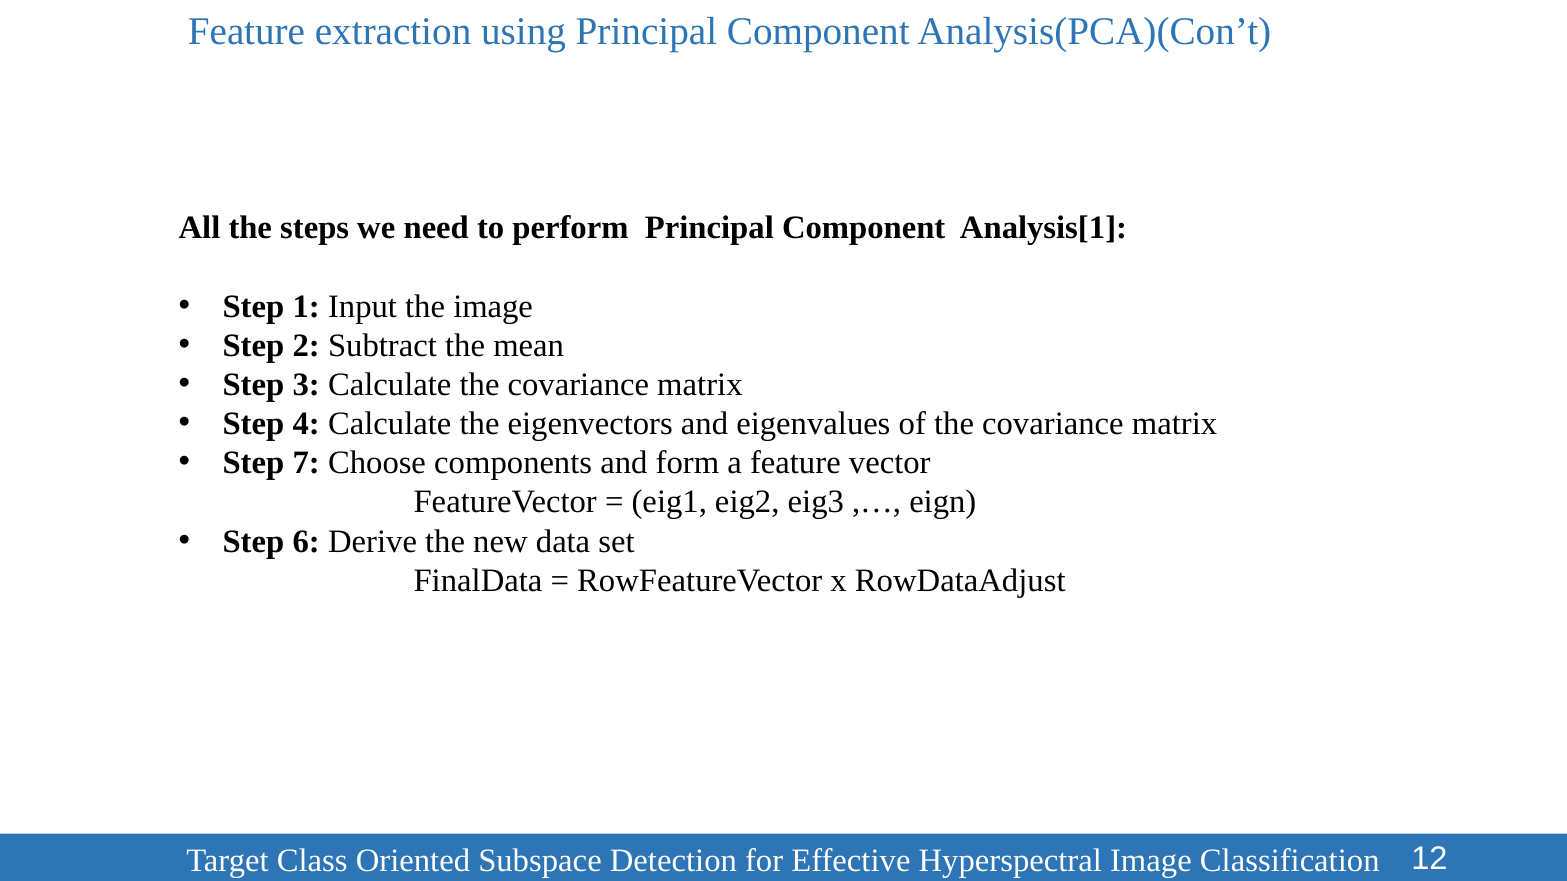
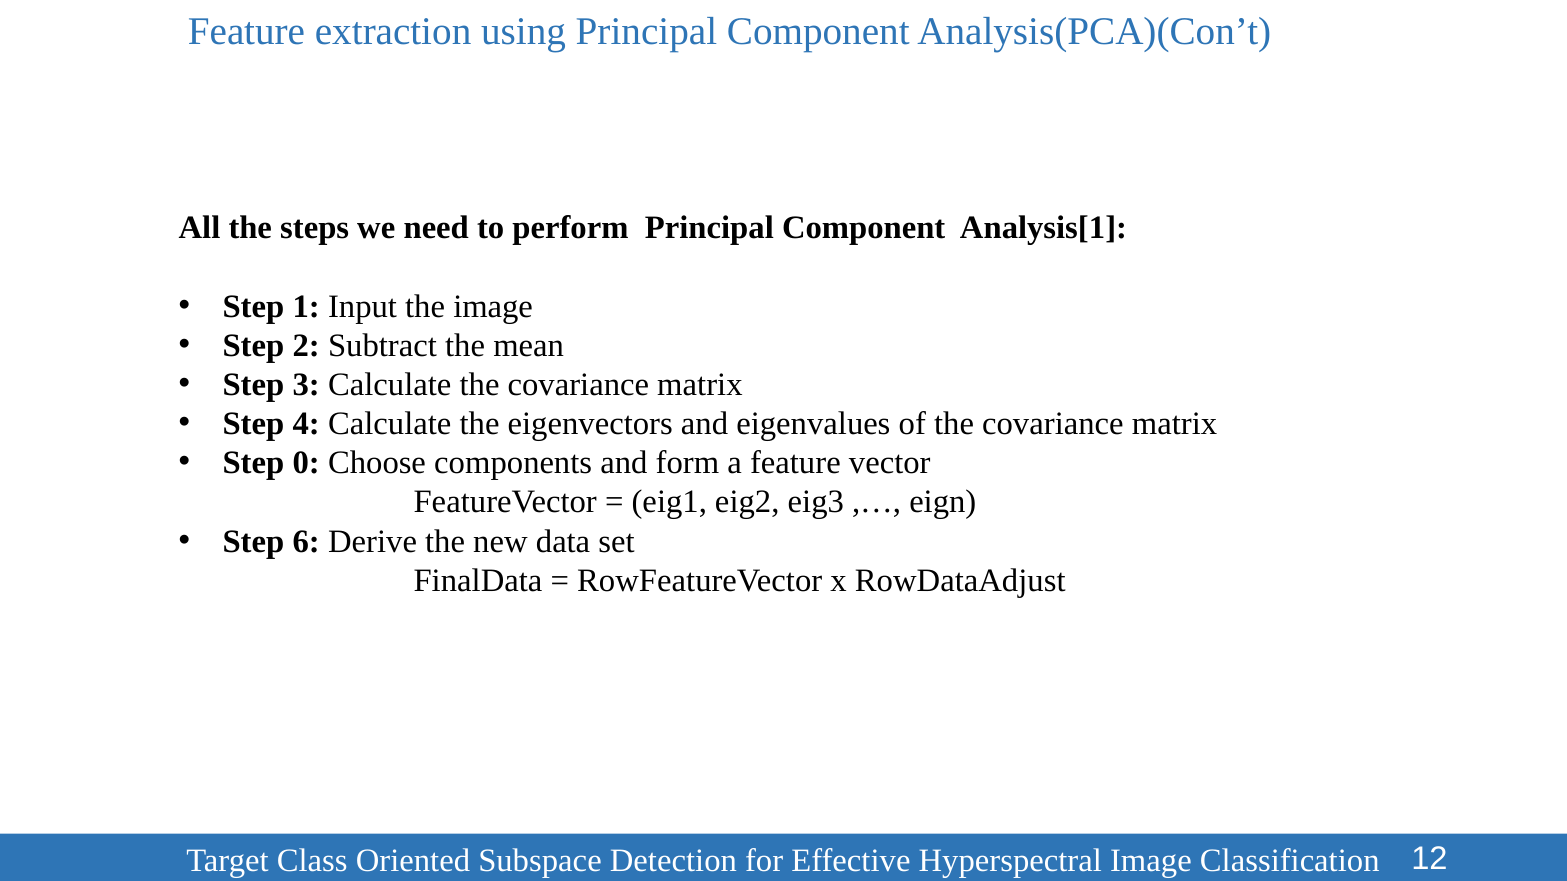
7: 7 -> 0
